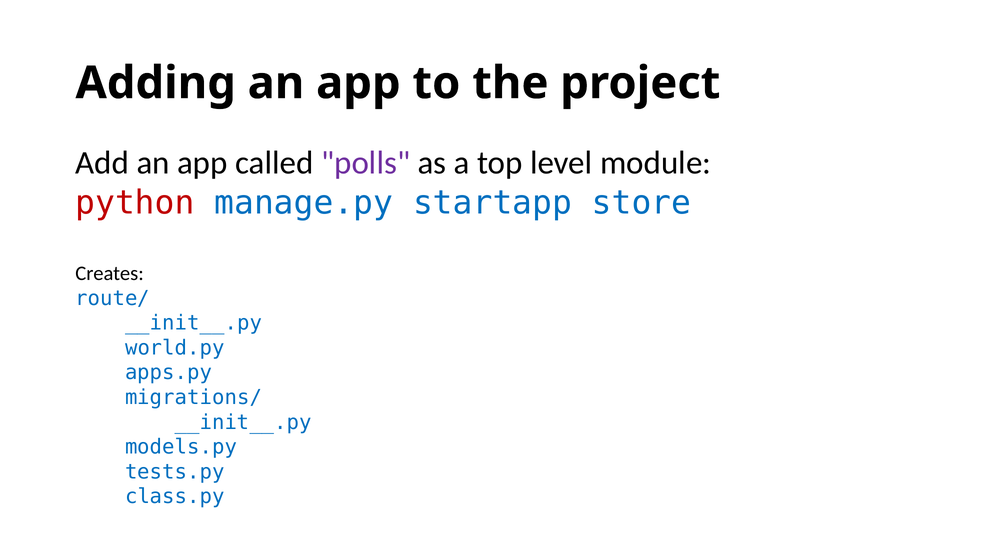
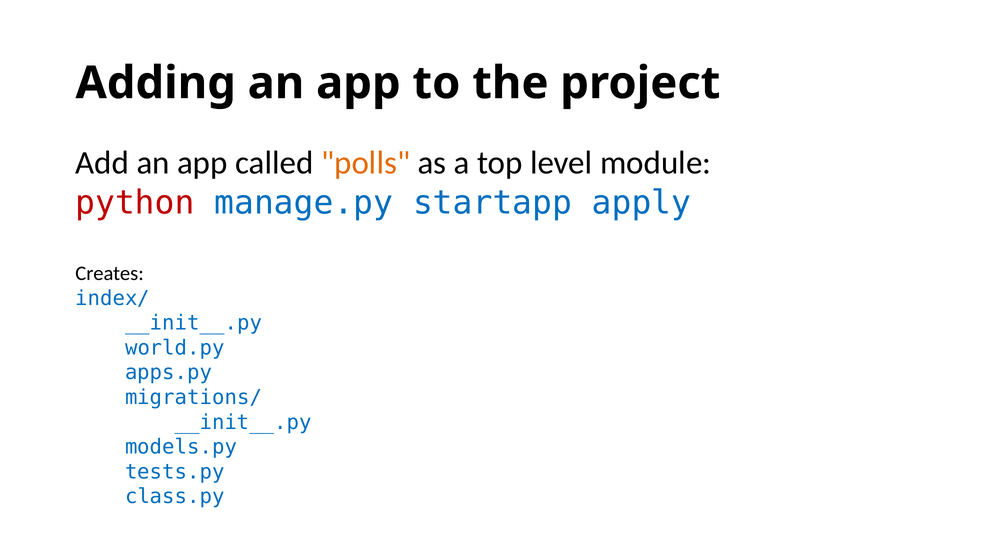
polls colour: purple -> orange
store: store -> apply
route/: route/ -> index/
